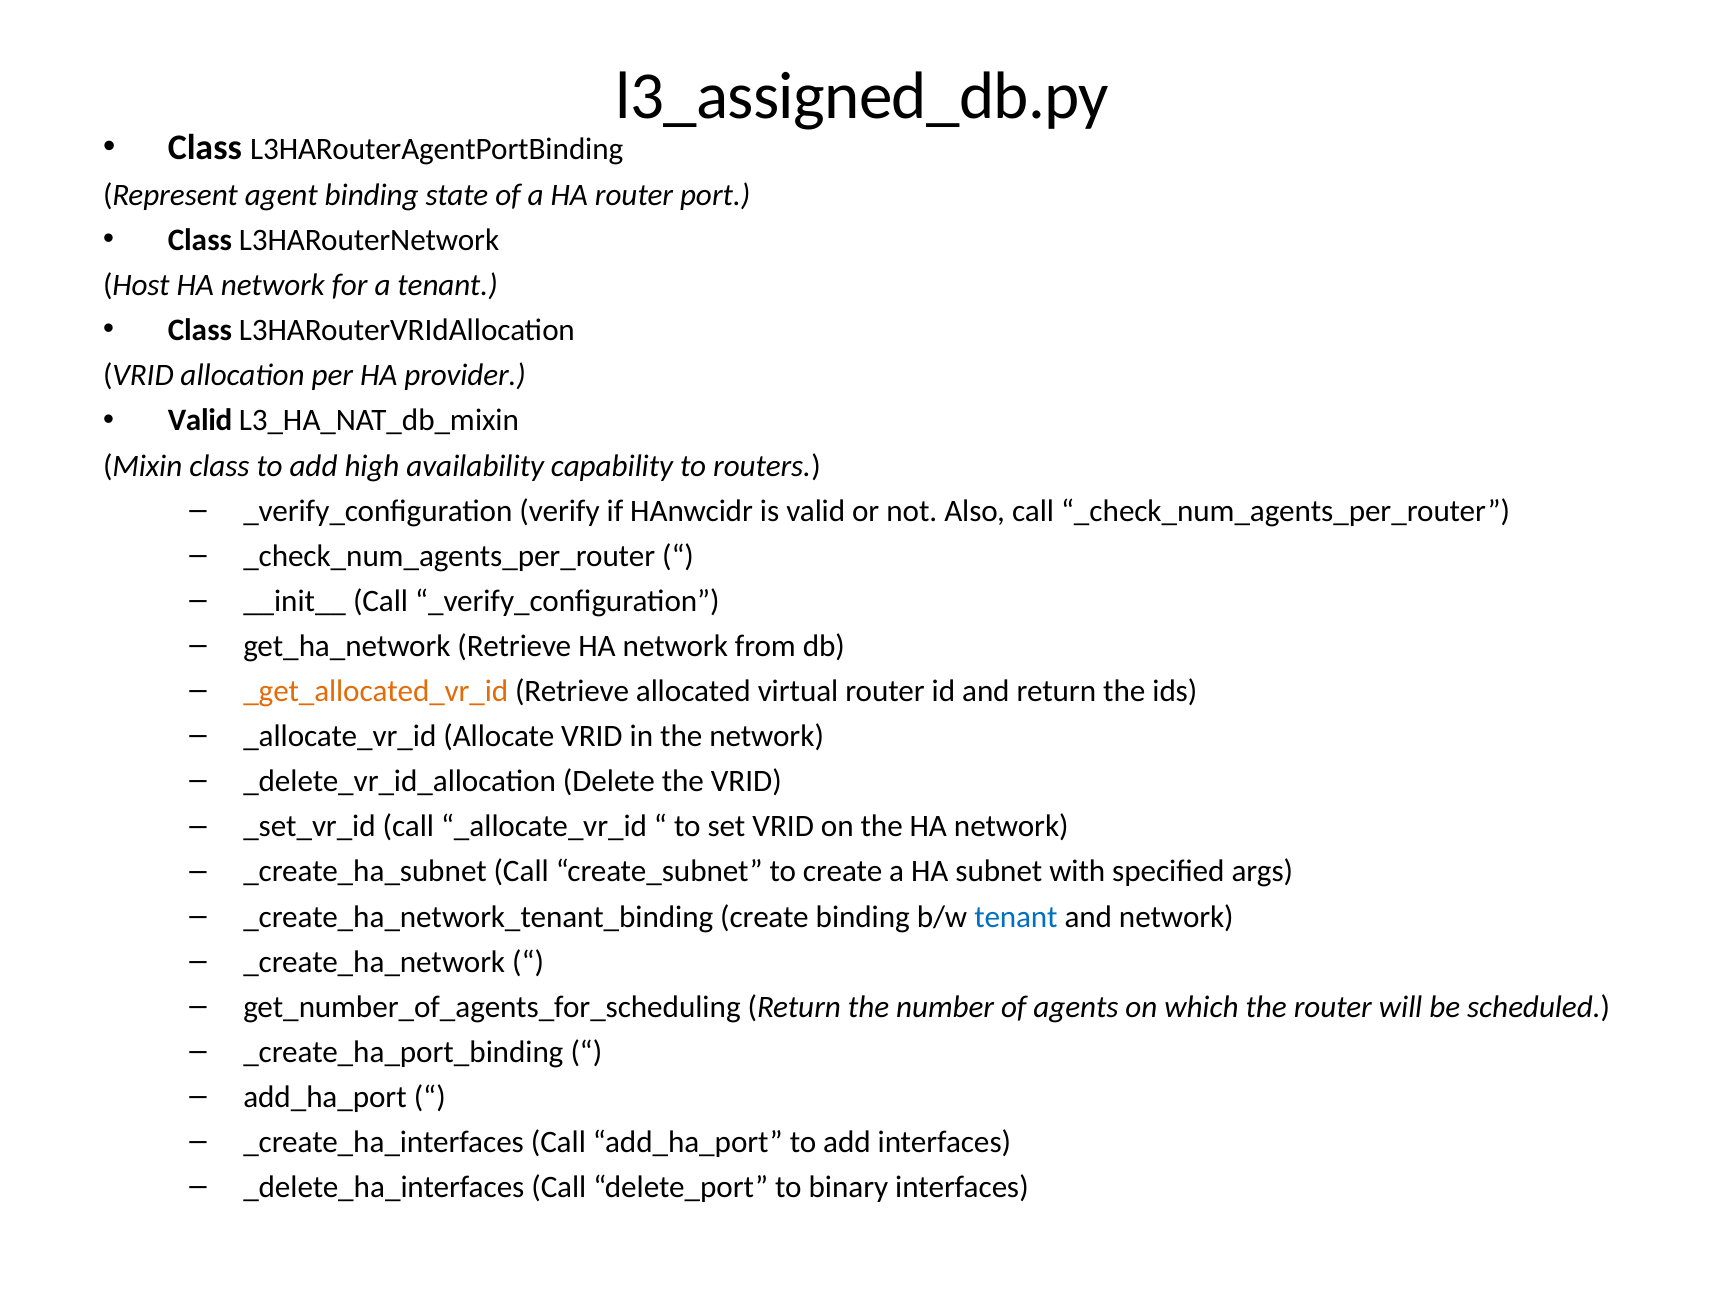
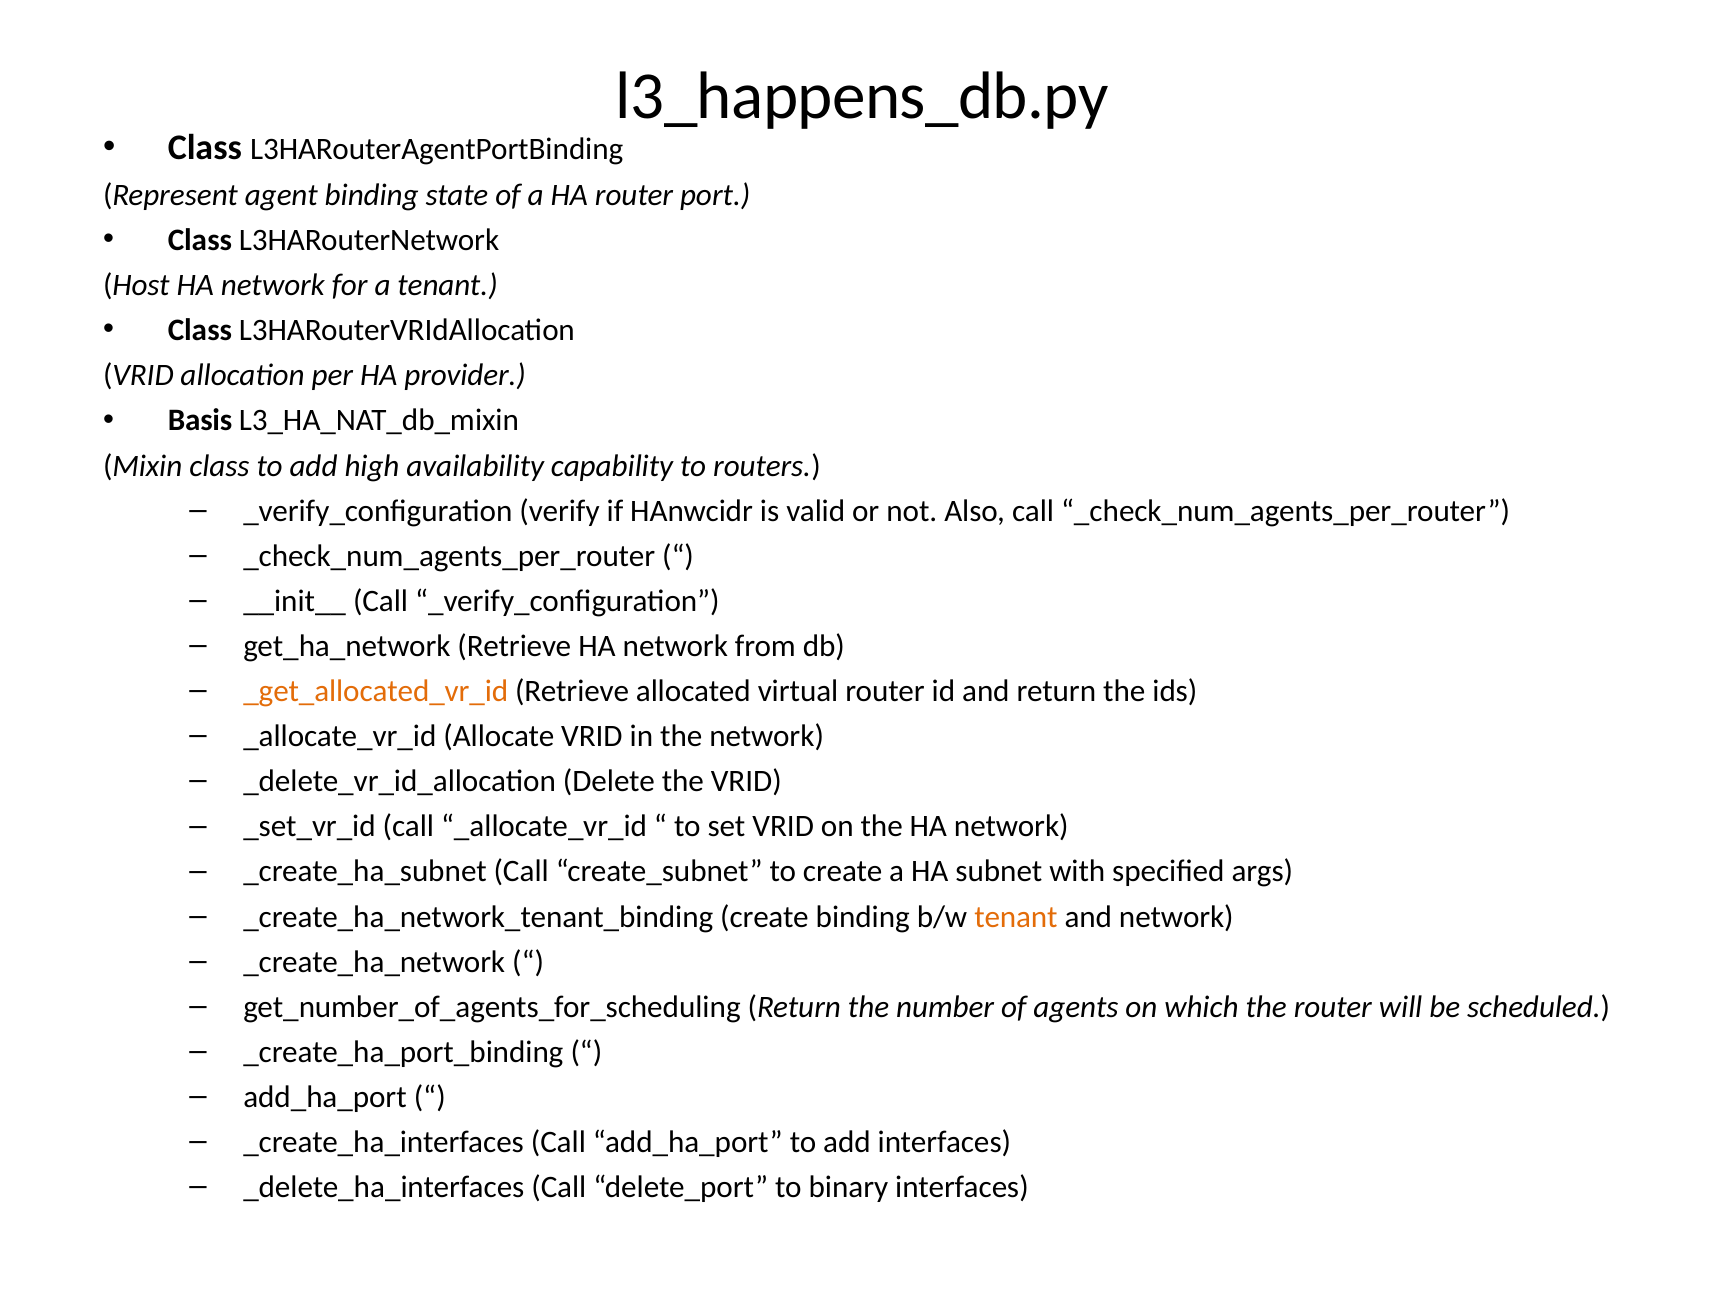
l3_assigned_db.py: l3_assigned_db.py -> l3_happens_db.py
Valid at (200, 421): Valid -> Basis
tenant at (1016, 917) colour: blue -> orange
